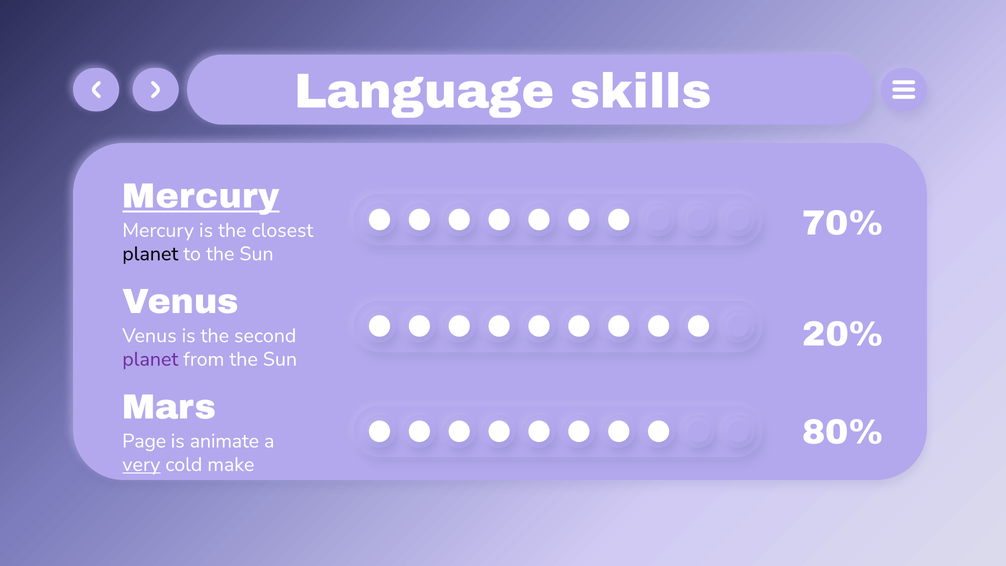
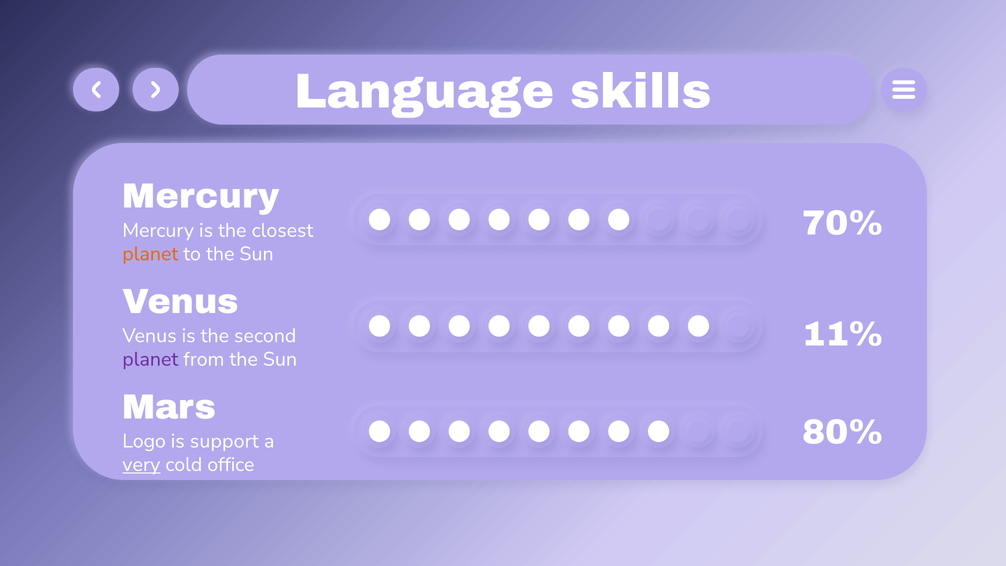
Mercury at (201, 196) underline: present -> none
planet at (150, 254) colour: black -> orange
20%: 20% -> 11%
Page: Page -> Logo
animate: animate -> support
make: make -> office
